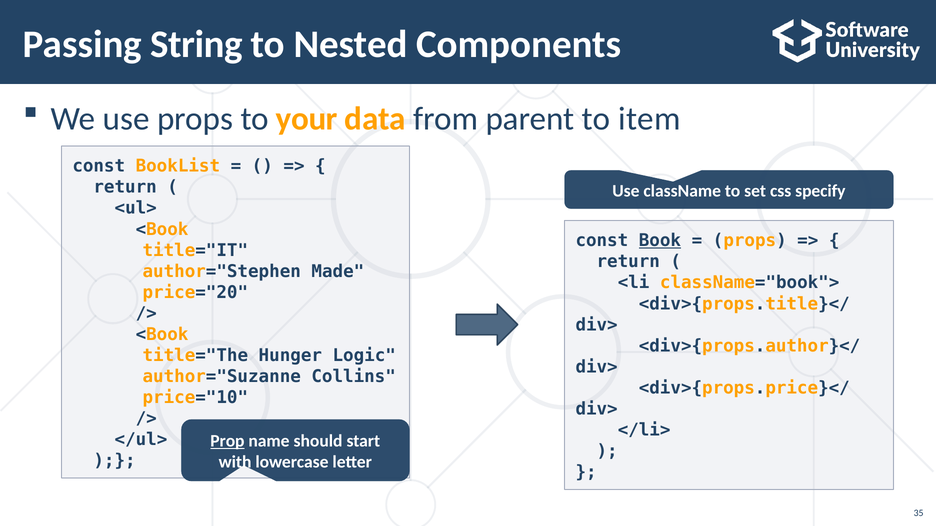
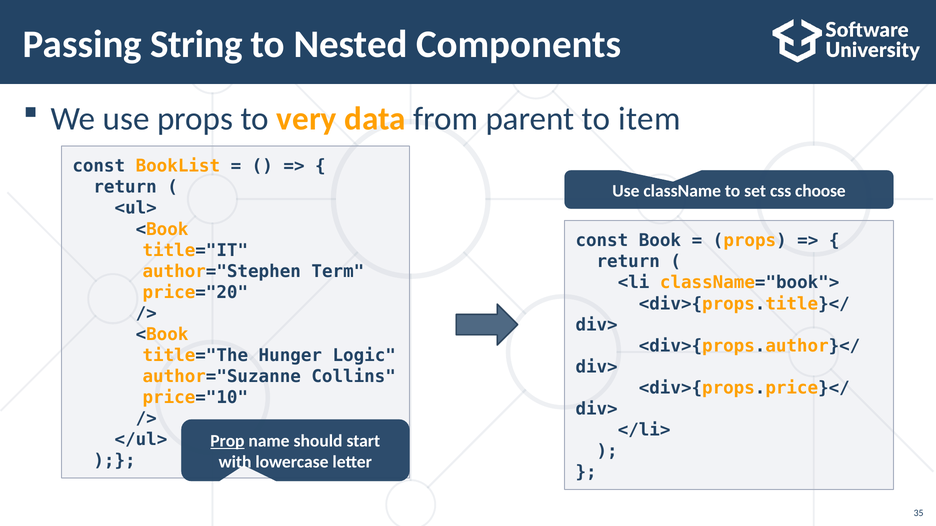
your: your -> very
specify: specify -> choose
Book underline: present -> none
Made: Made -> Term
